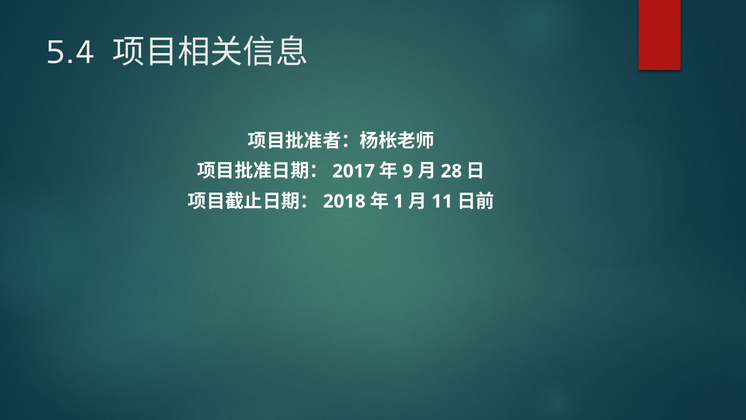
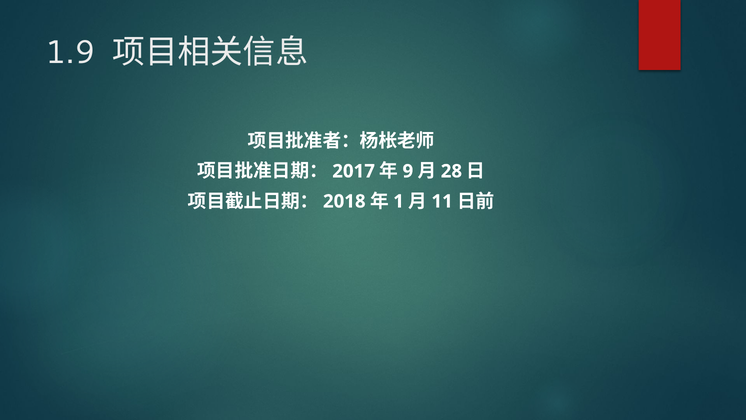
5.4: 5.4 -> 1.9
